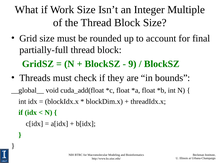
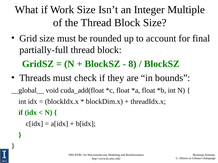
9: 9 -> 8
